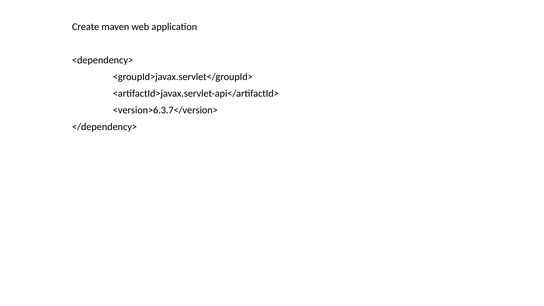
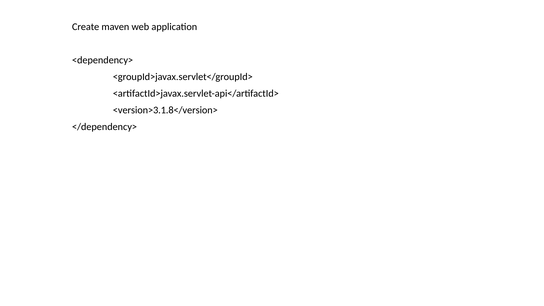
<version>6.3.7</version>: <version>6.3.7</version> -> <version>3.1.8</version>
